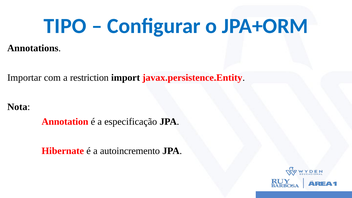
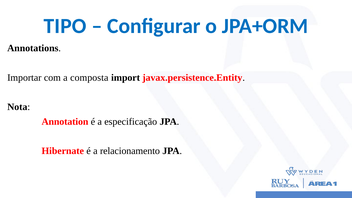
restriction: restriction -> composta
autoincremento: autoincremento -> relacionamento
